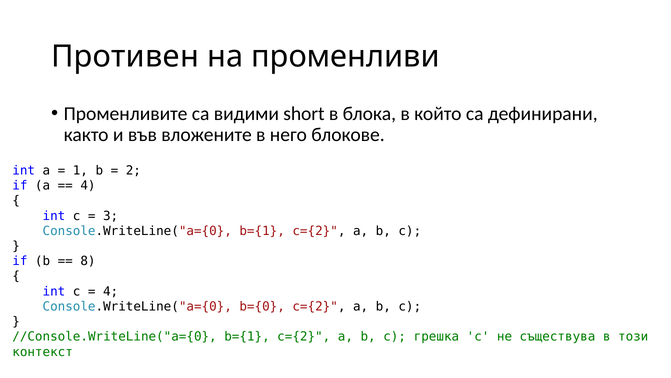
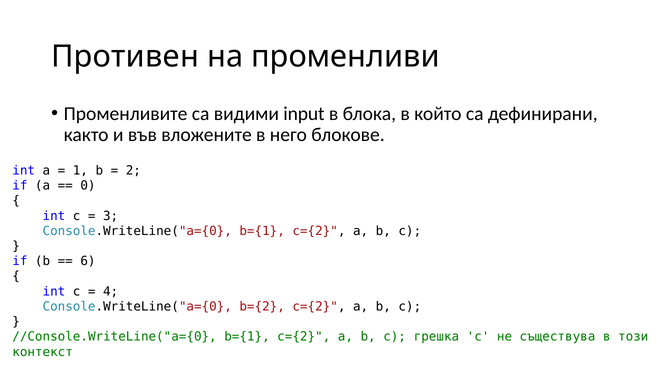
short: short -> input
4 at (88, 185): 4 -> 0
8: 8 -> 6
b={0: b={0 -> b={2
